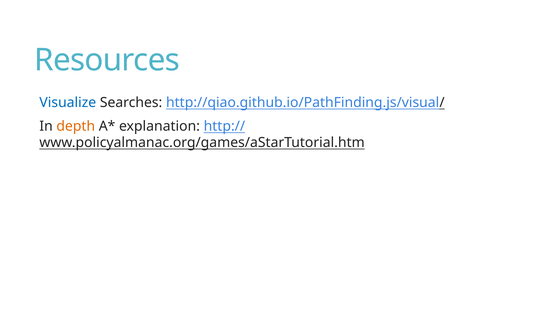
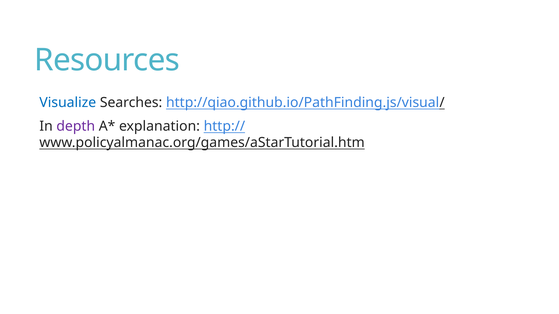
depth colour: orange -> purple
